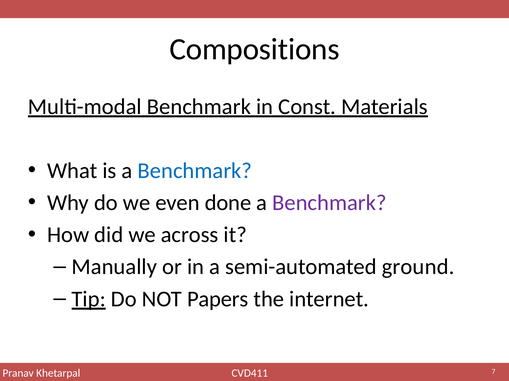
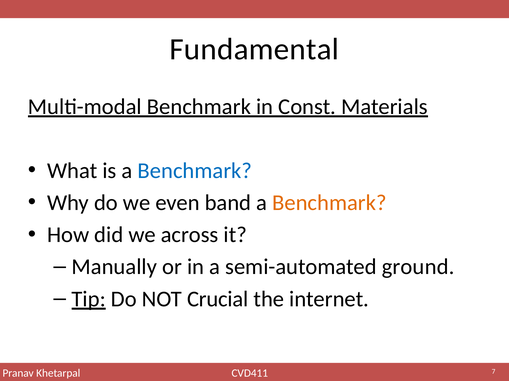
Compositions: Compositions -> Fundamental
done: done -> band
Benchmark at (329, 203) colour: purple -> orange
Papers: Papers -> Crucial
